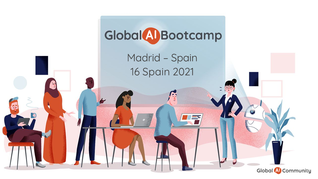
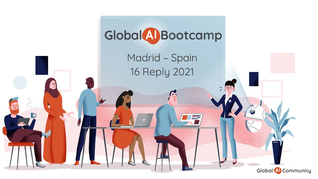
16 Spain: Spain -> Reply
